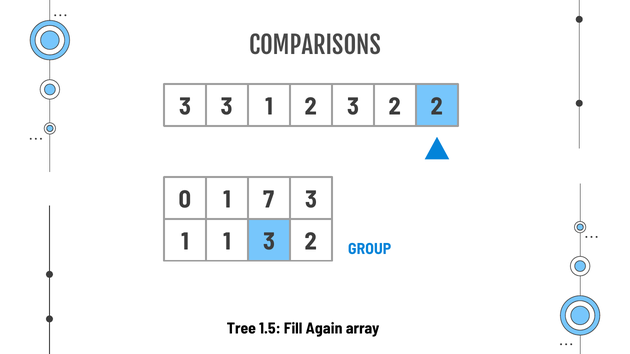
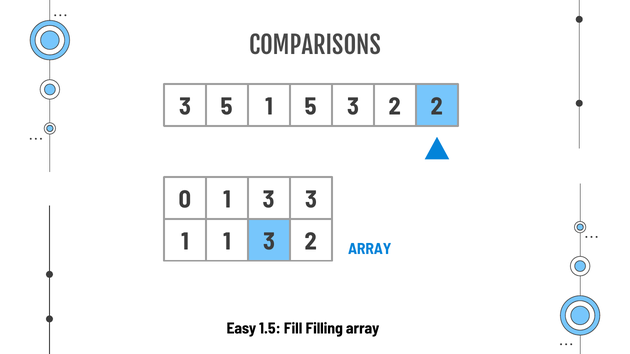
3 3: 3 -> 5
1 2: 2 -> 5
0 1 7: 7 -> 3
2 GROUP: GROUP -> ARRAY
Tree: Tree -> Easy
Again: Again -> Filling
